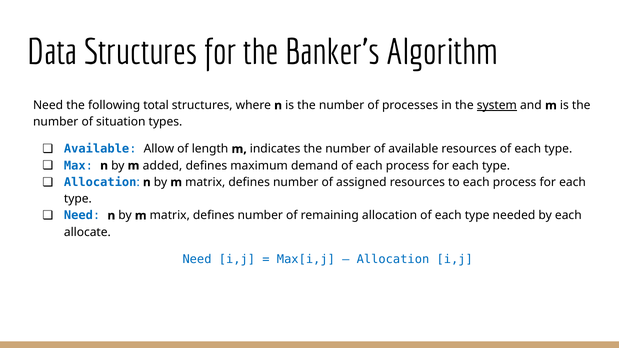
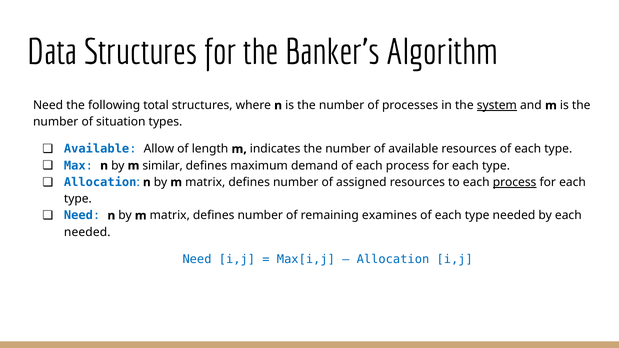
added: added -> similar
process at (515, 182) underline: none -> present
remaining allocation: allocation -> examines
allocate at (87, 232): allocate -> needed
